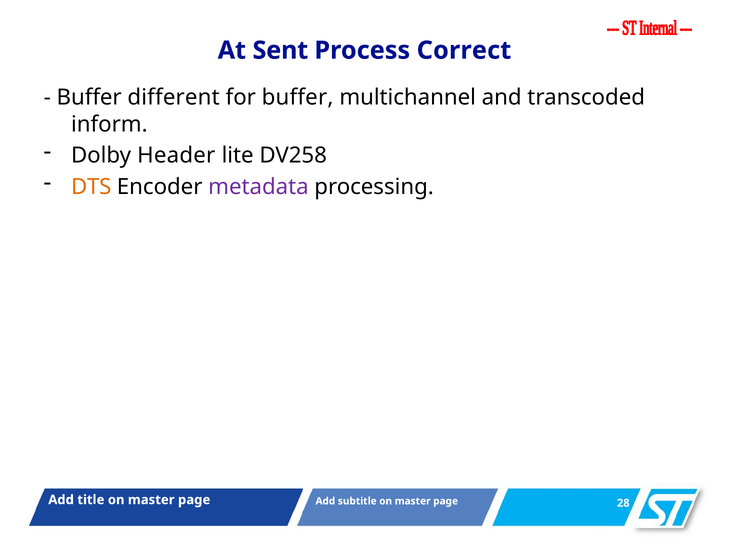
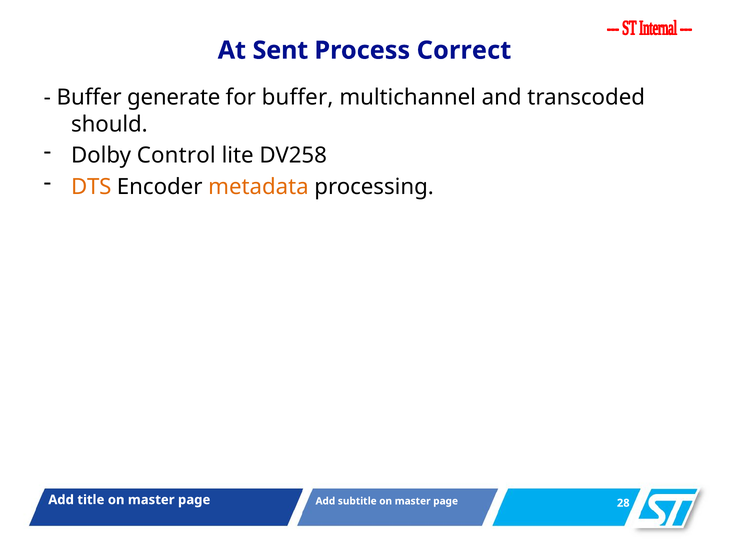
different: different -> generate
inform: inform -> should
Header: Header -> Control
metadata colour: purple -> orange
